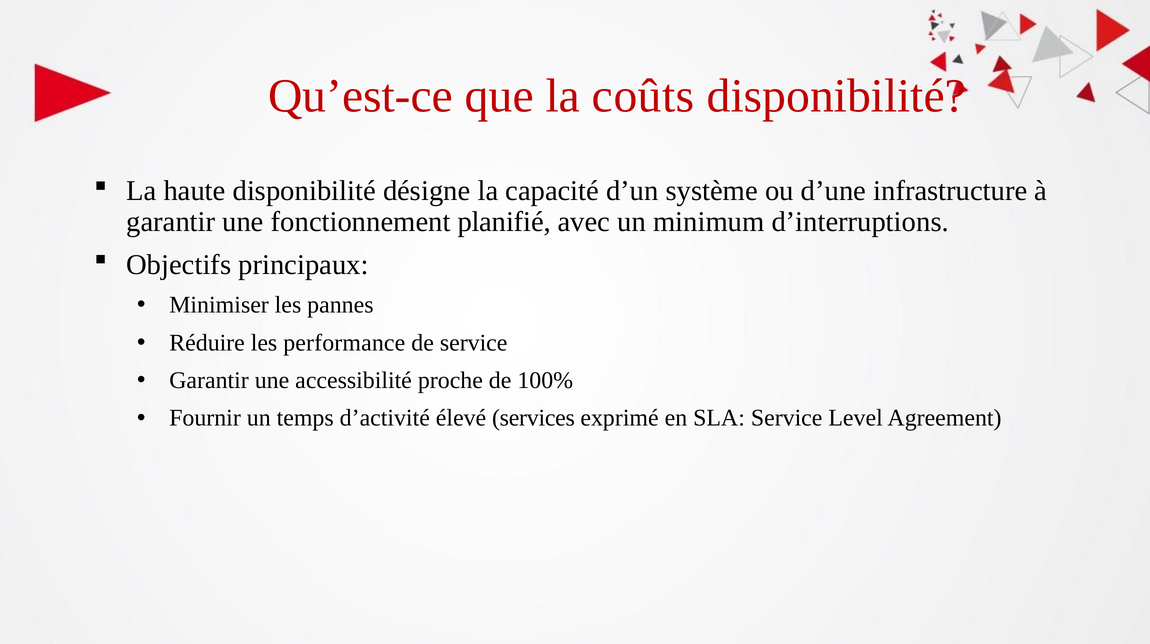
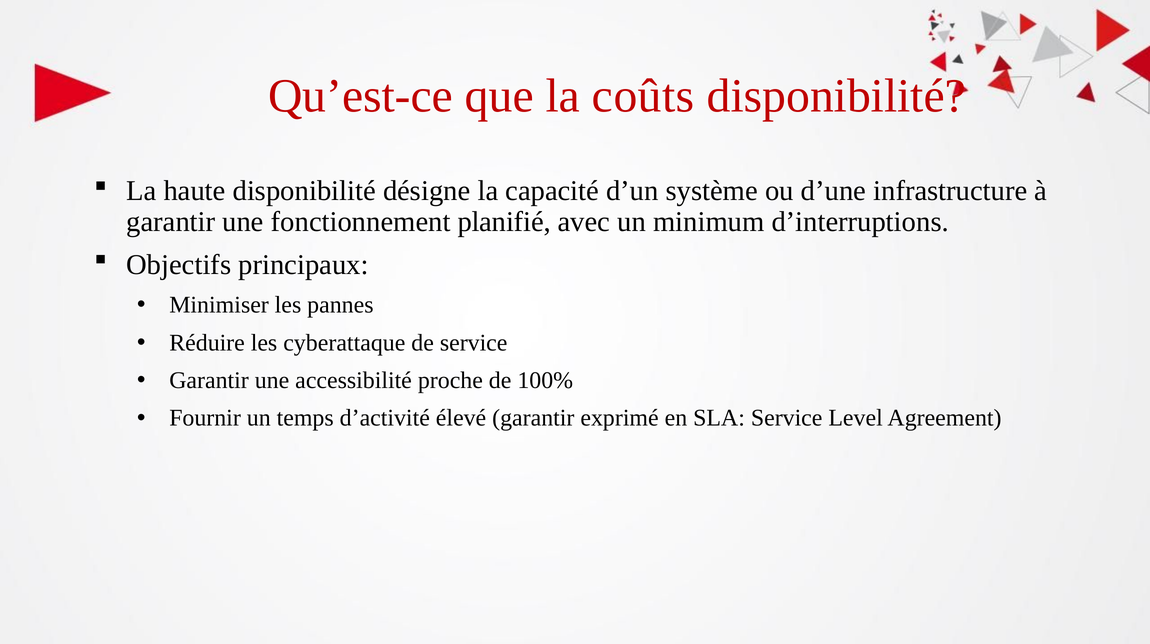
performance: performance -> cyberattaque
élevé services: services -> garantir
